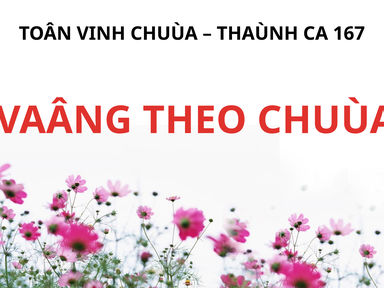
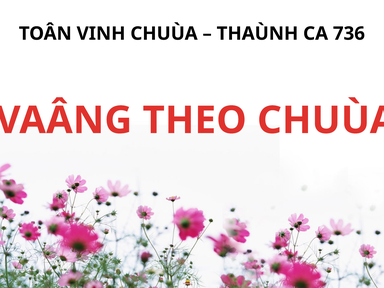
167: 167 -> 736
